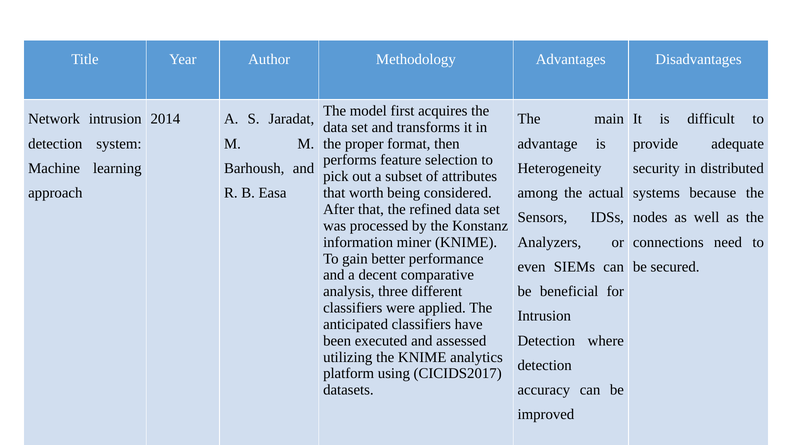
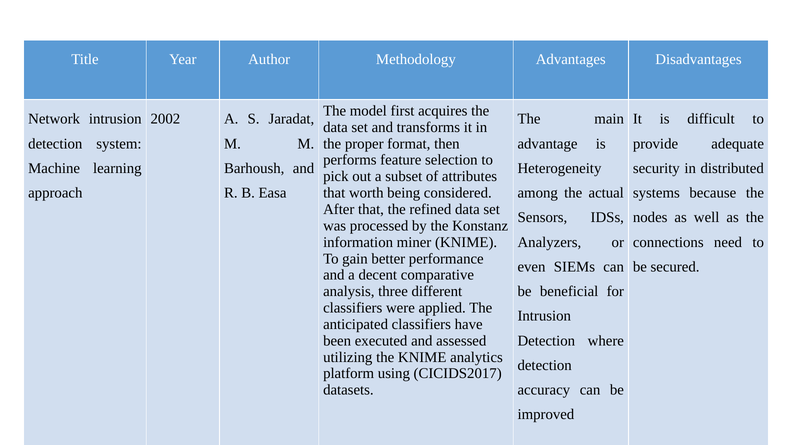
2014: 2014 -> 2002
